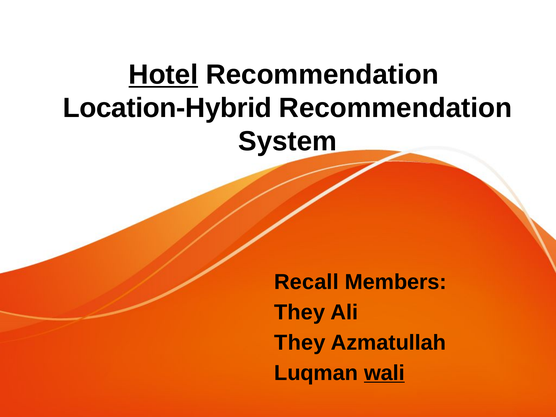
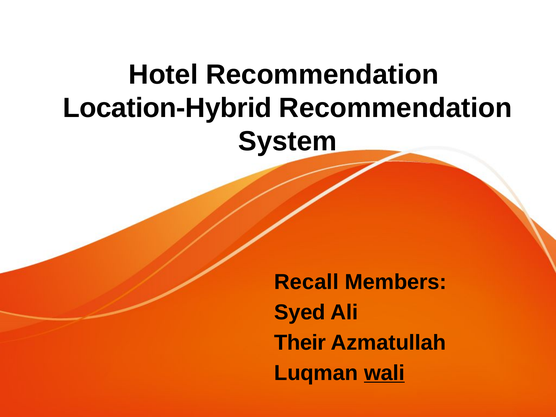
Hotel underline: present -> none
They at (300, 312): They -> Syed
They at (300, 343): They -> Their
